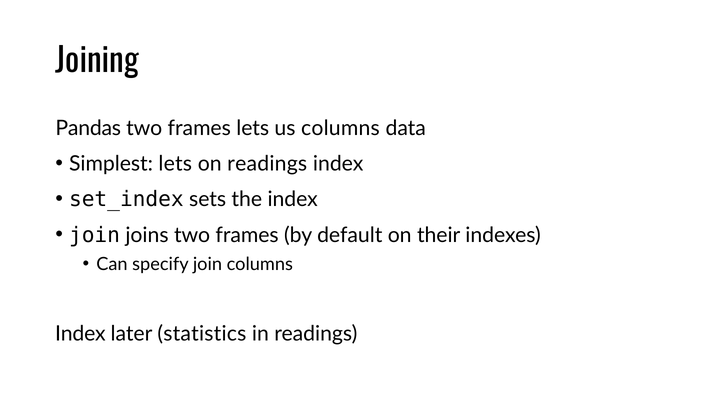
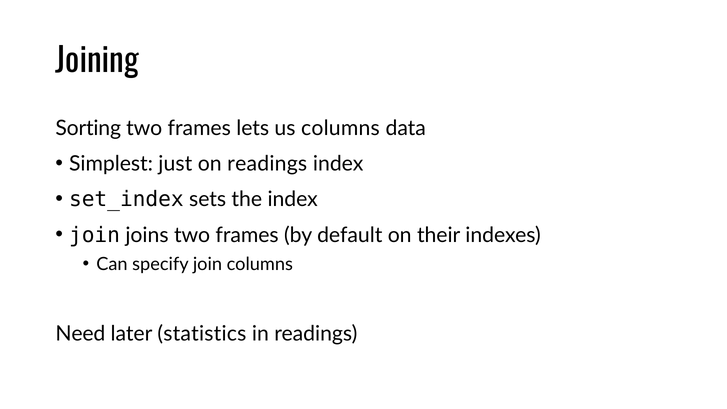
Pandas: Pandas -> Sorting
Simplest lets: lets -> just
Index at (80, 334): Index -> Need
